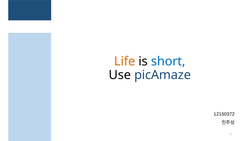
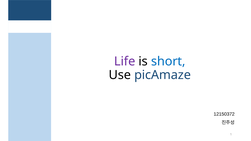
Life colour: orange -> purple
